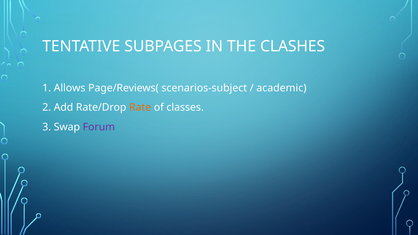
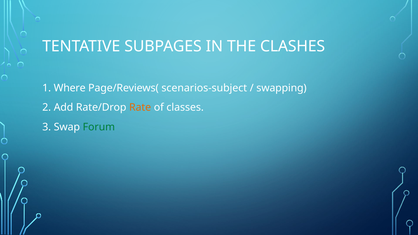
Allows: Allows -> Where
academic: academic -> swapping
Forum colour: purple -> green
